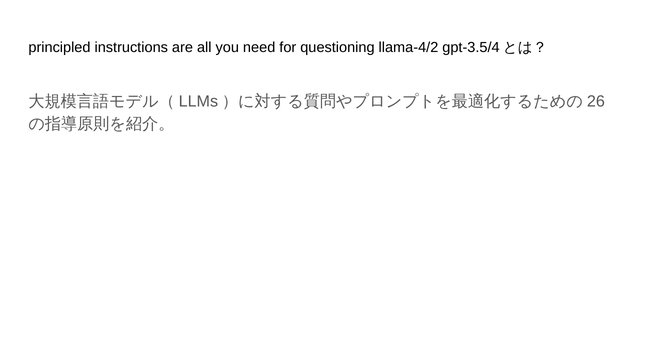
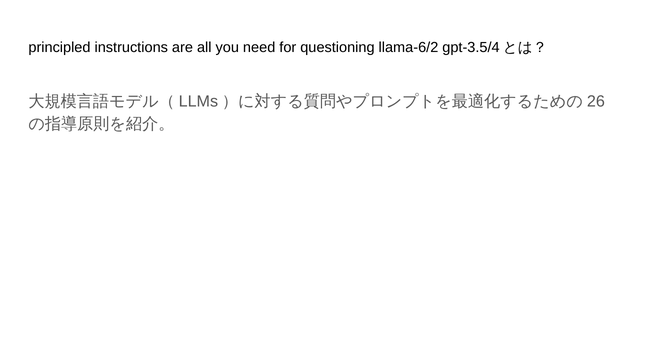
llama-4/2: llama-4/2 -> llama-6/2
